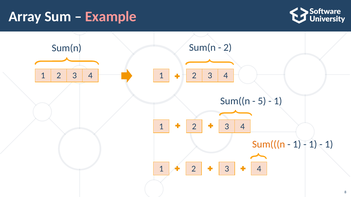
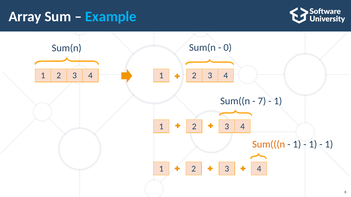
Example colour: pink -> light blue
2 at (228, 48): 2 -> 0
5: 5 -> 7
